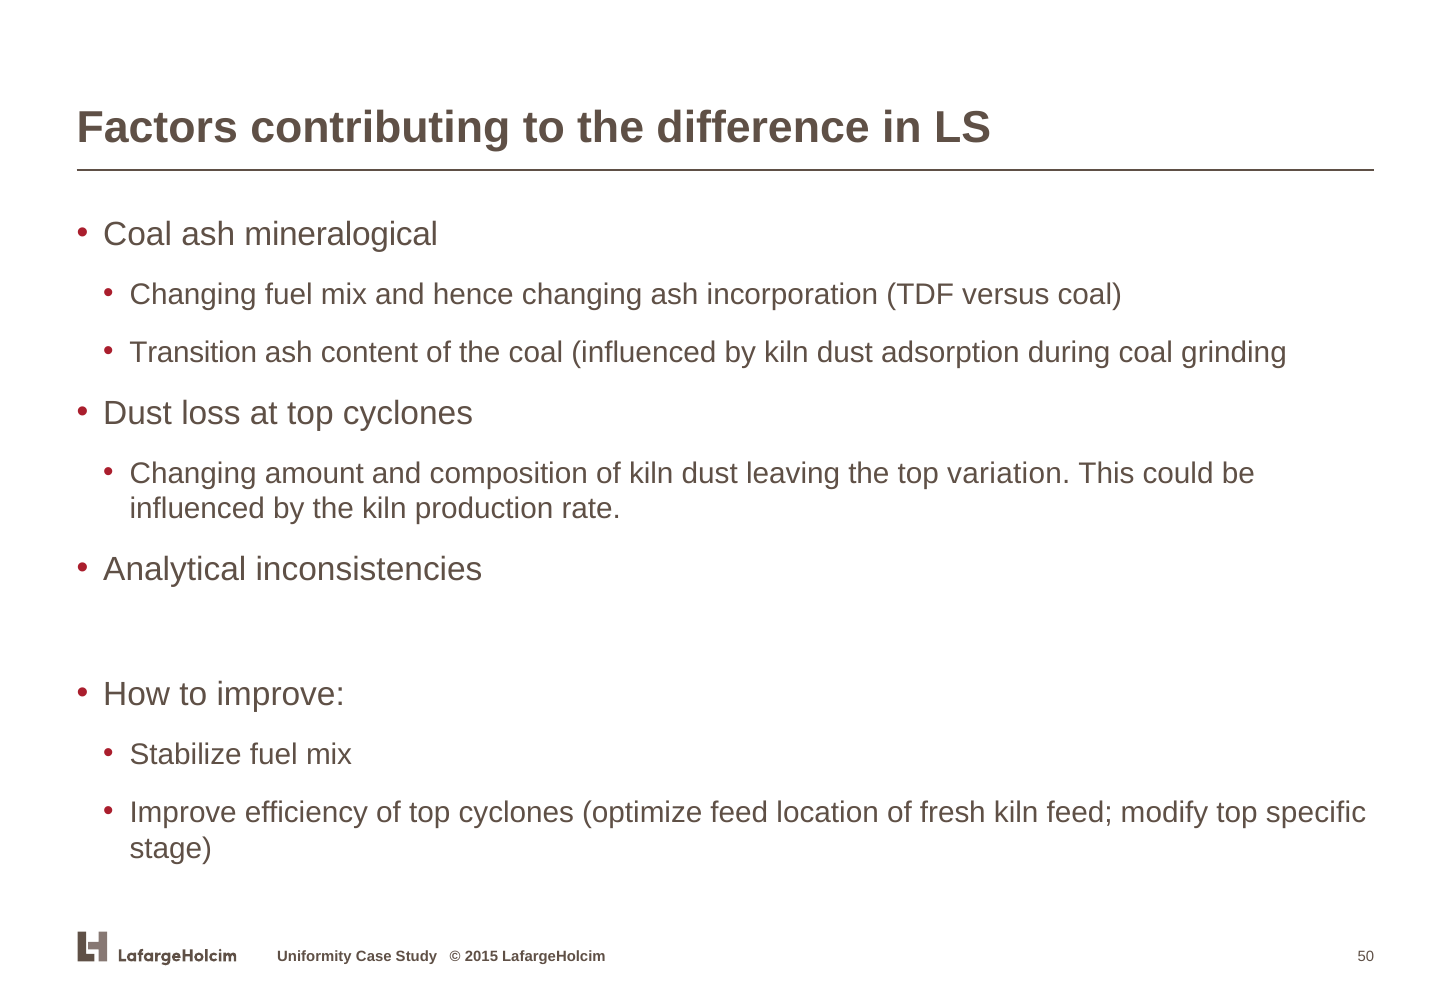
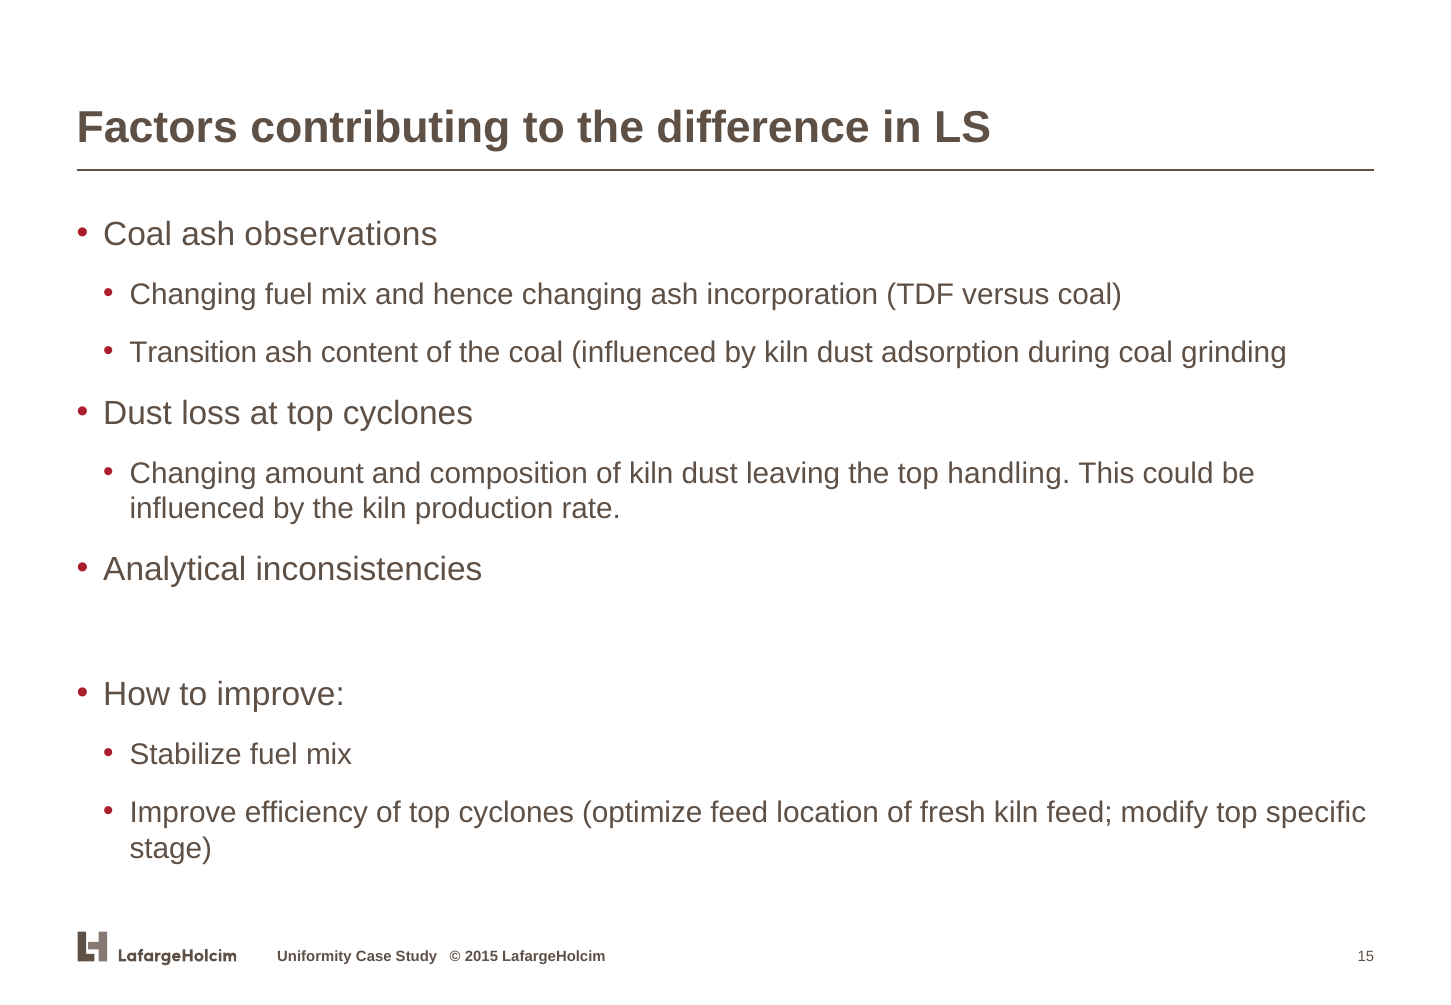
mineralogical: mineralogical -> observations
variation: variation -> handling
50: 50 -> 15
